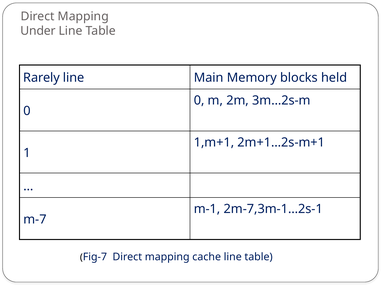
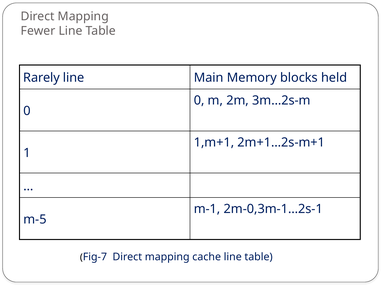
Under: Under -> Fewer
2m-7,3m-1…2s-1: 2m-7,3m-1…2s-1 -> 2m-0,3m-1…2s-1
m-7: m-7 -> m-5
